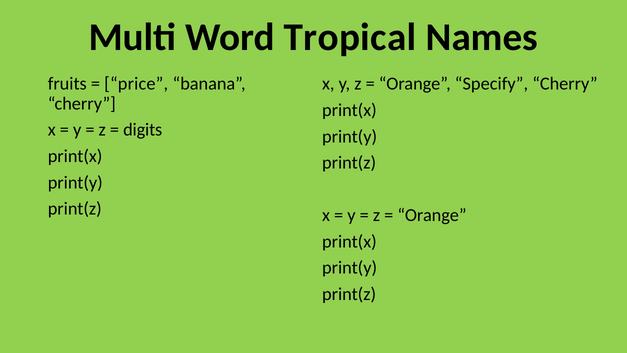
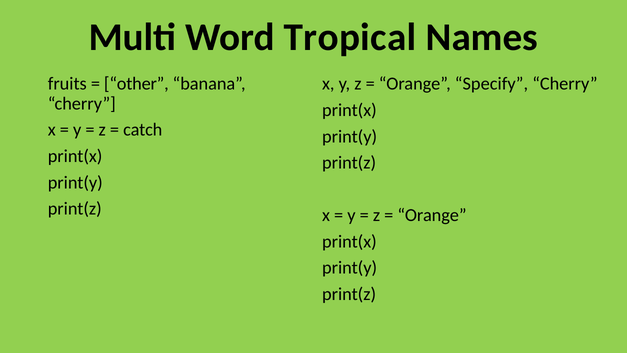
price: price -> other
digits: digits -> catch
